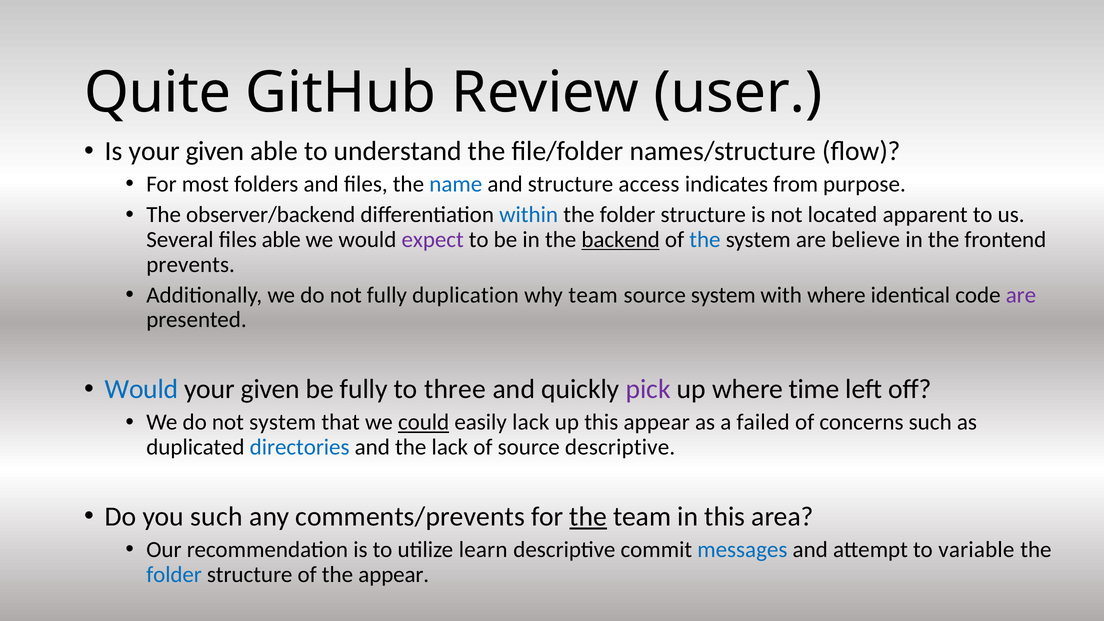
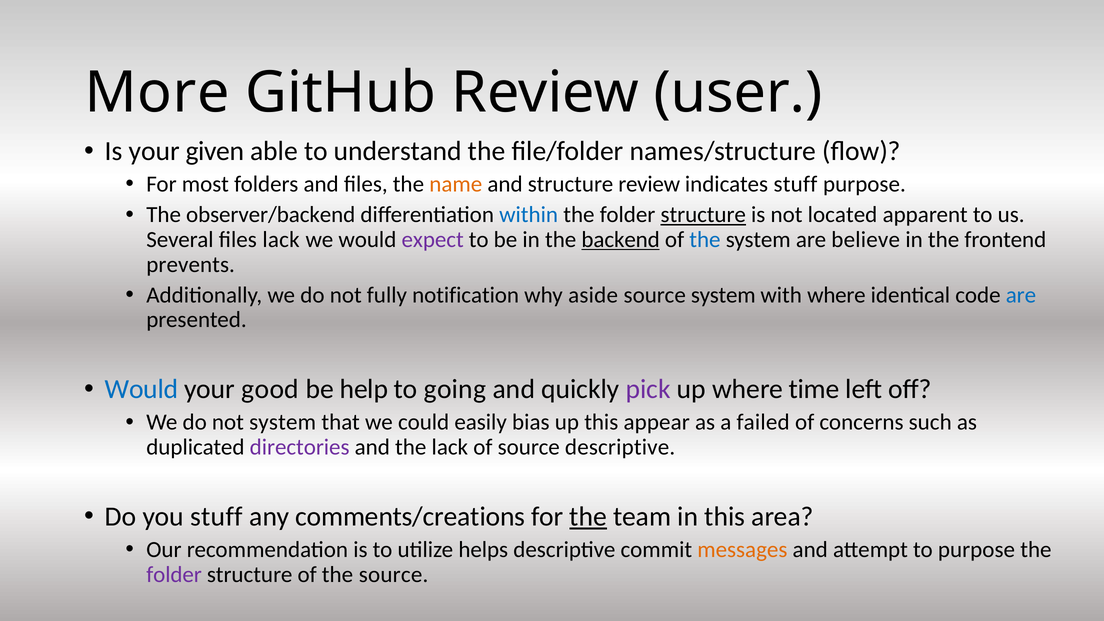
Quite: Quite -> More
name colour: blue -> orange
structure access: access -> review
indicates from: from -> stuff
structure at (703, 215) underline: none -> present
files able: able -> lack
duplication: duplication -> notification
why team: team -> aside
are at (1021, 295) colour: purple -> blue
given at (270, 389): given -> good
be fully: fully -> help
three: three -> going
could underline: present -> none
easily lack: lack -> bias
directories colour: blue -> purple
you such: such -> stuff
comments/prevents: comments/prevents -> comments/creations
learn: learn -> helps
messages colour: blue -> orange
to variable: variable -> purpose
folder at (174, 574) colour: blue -> purple
the appear: appear -> source
